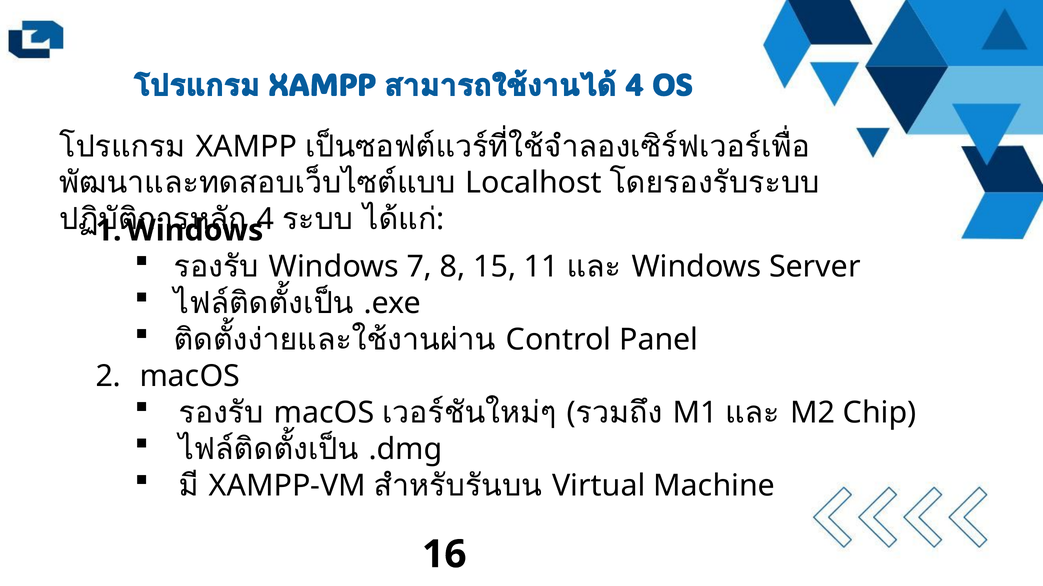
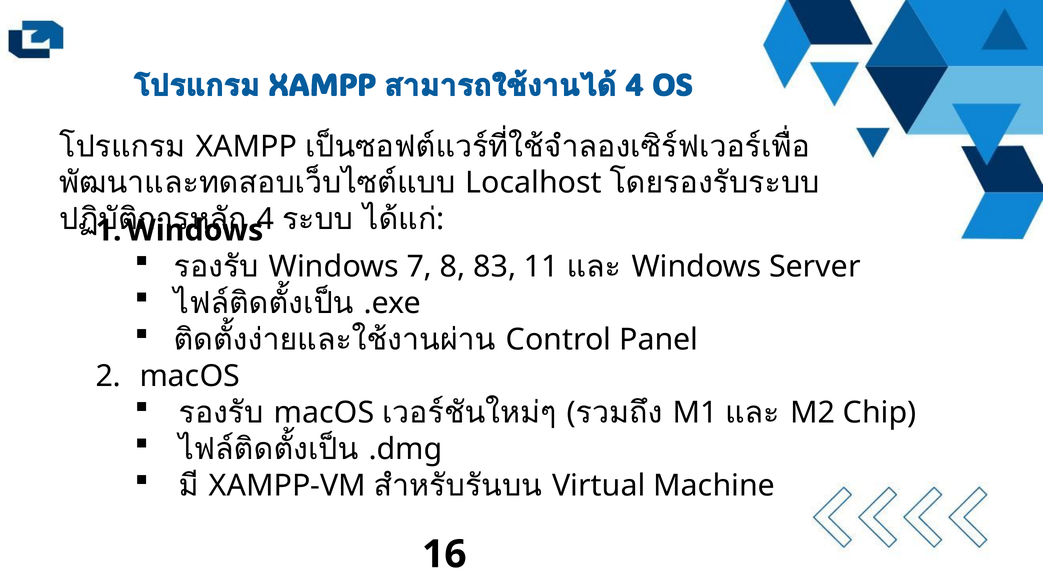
15: 15 -> 83
